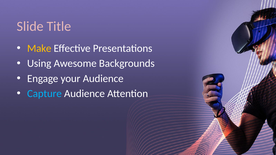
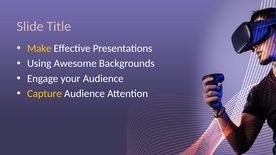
Capture colour: light blue -> yellow
